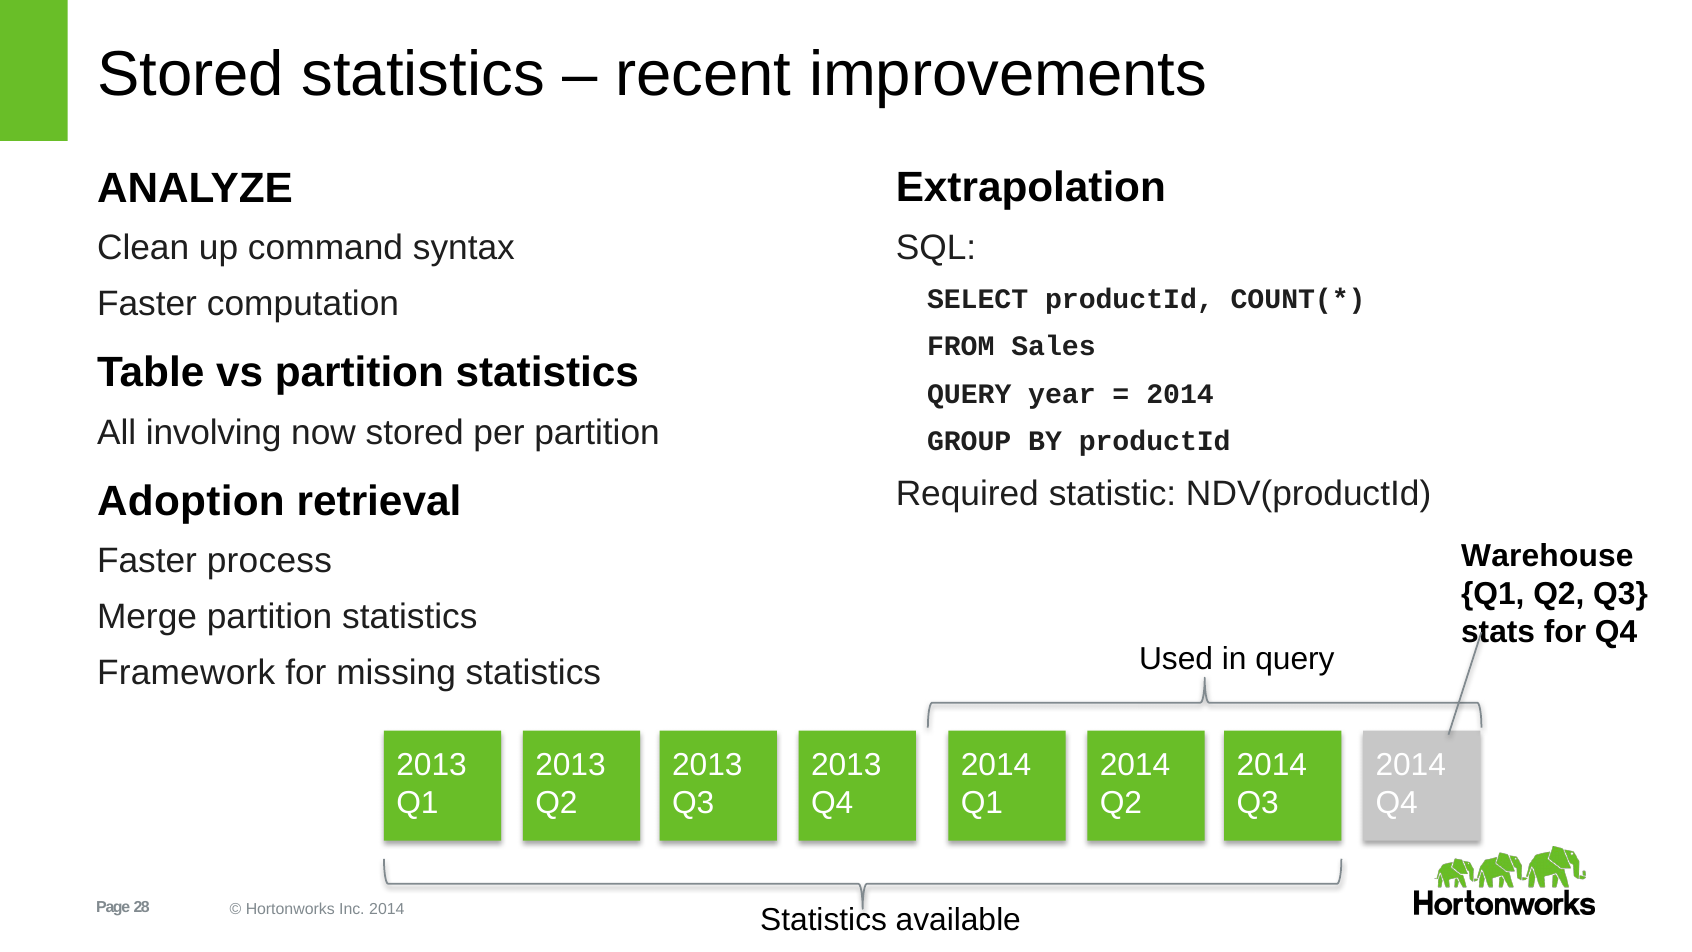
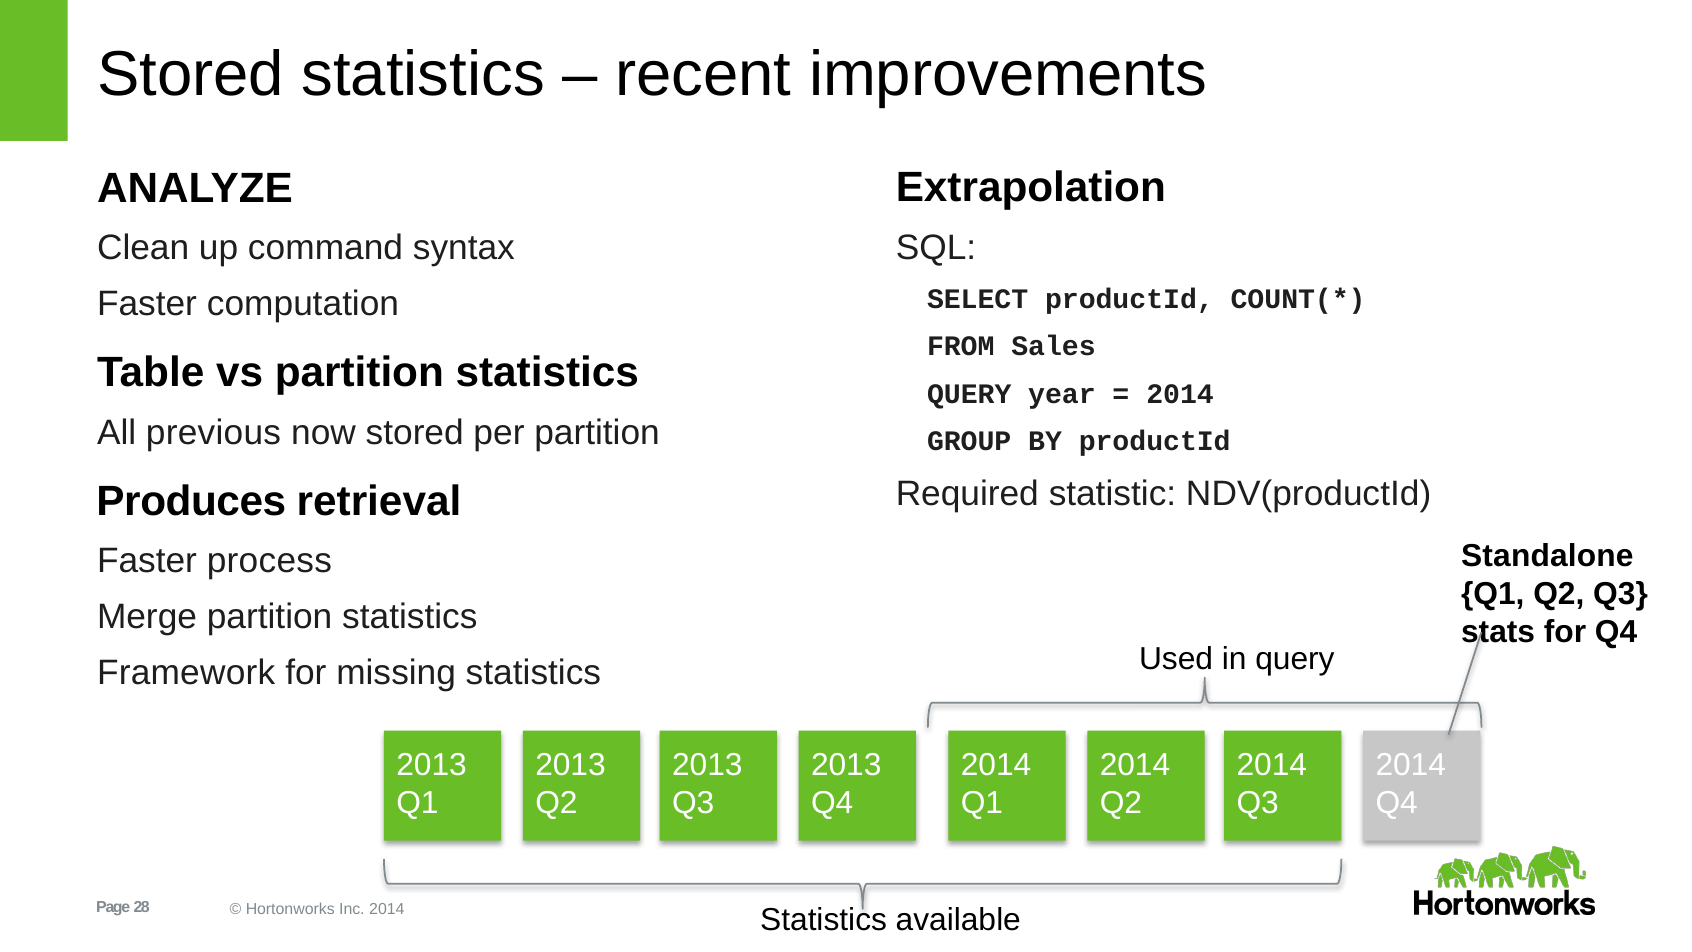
involving: involving -> previous
Adoption: Adoption -> Produces
Warehouse: Warehouse -> Standalone
